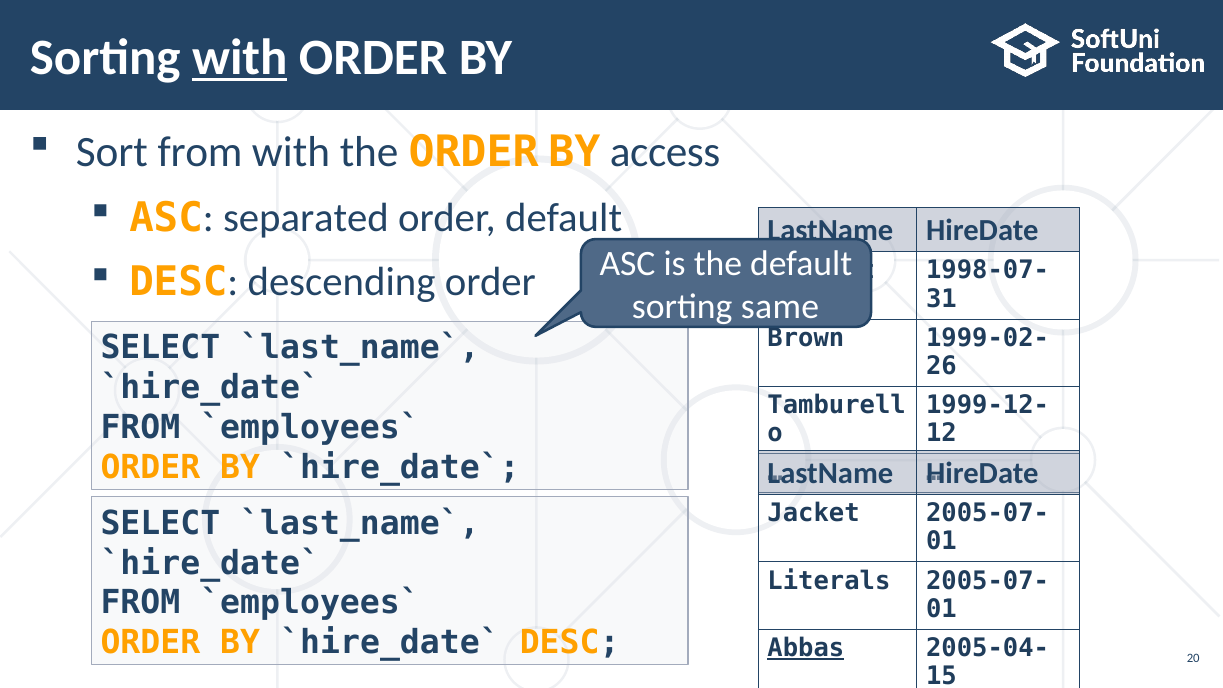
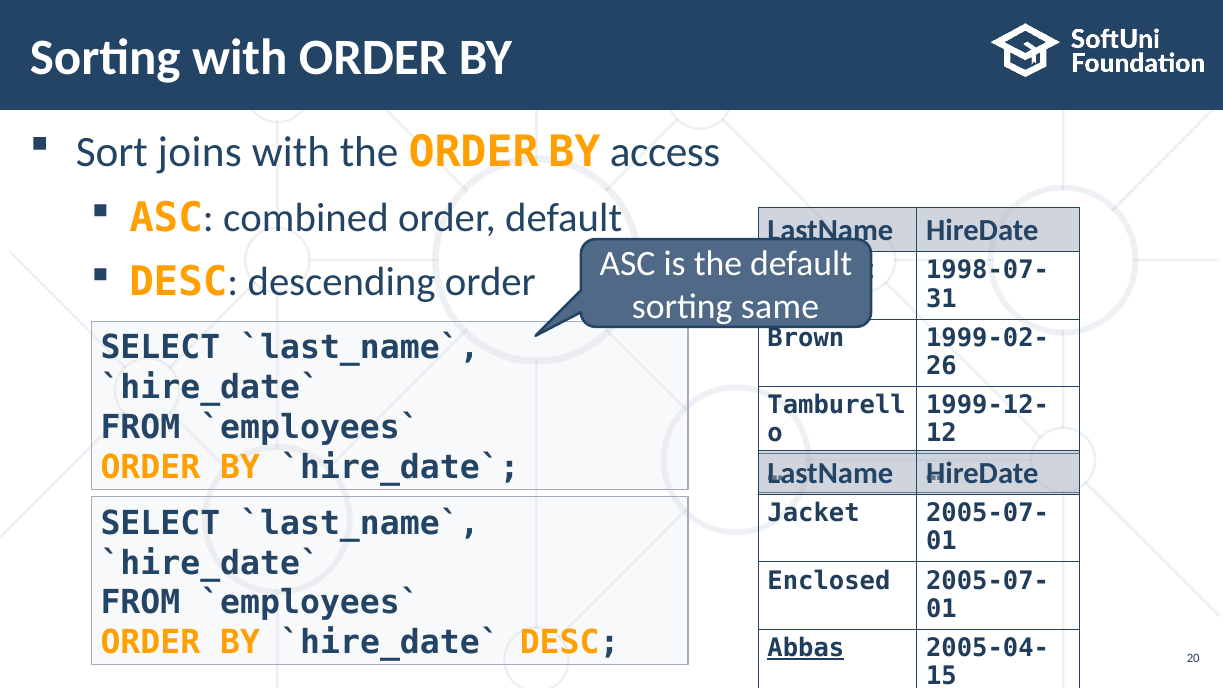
with at (240, 58) underline: present -> none
Sort from: from -> joins
separated: separated -> combined
Literals: Literals -> Enclosed
